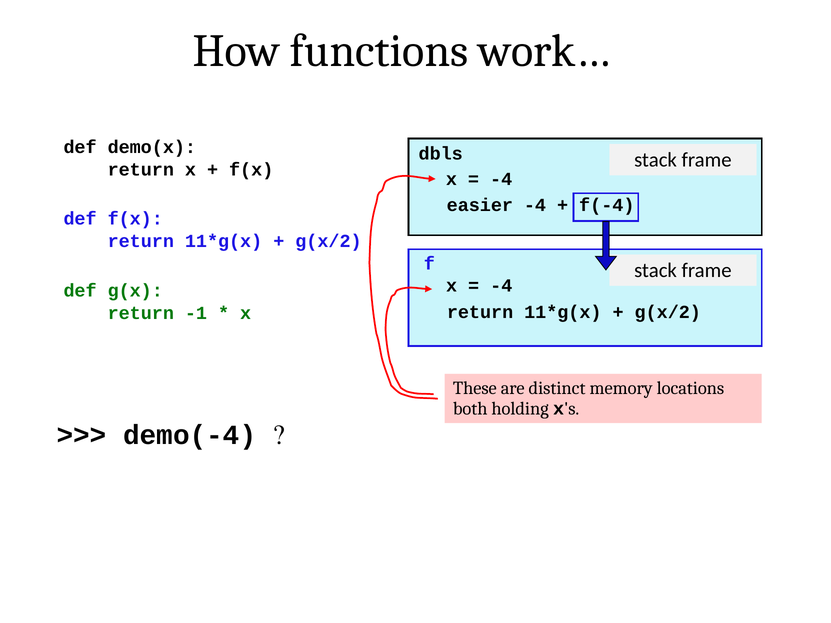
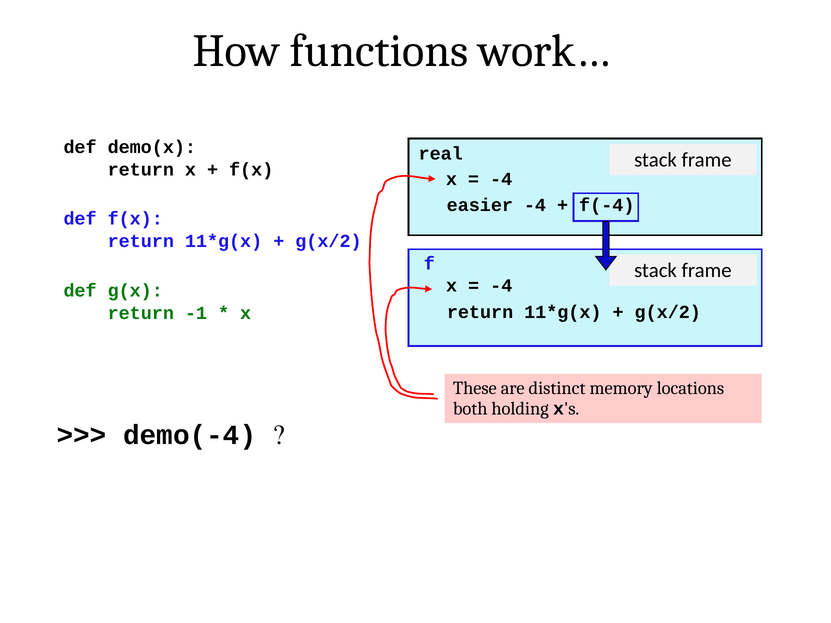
dbls: dbls -> real
